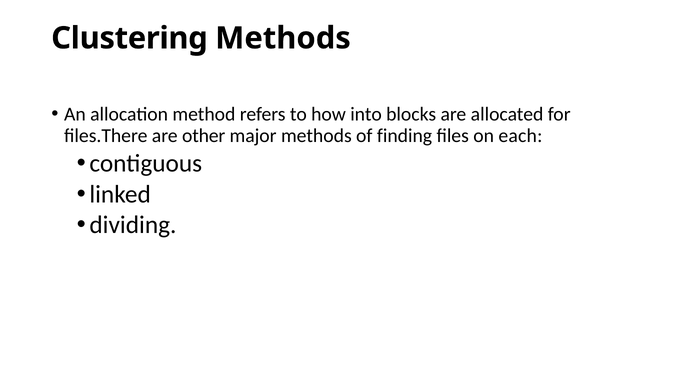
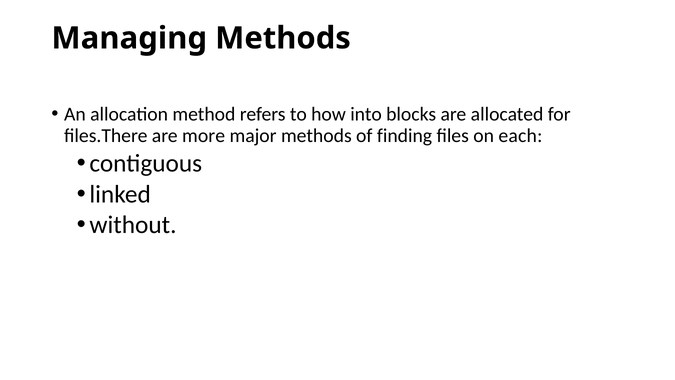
Clustering: Clustering -> Managing
other: other -> more
dividing: dividing -> without
